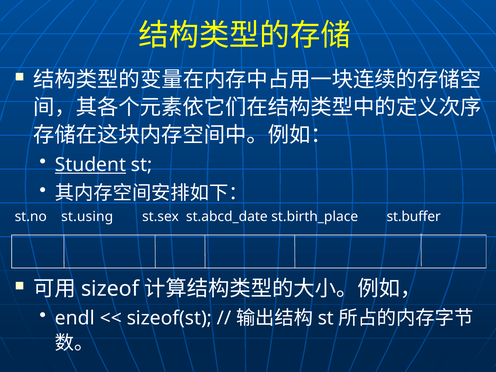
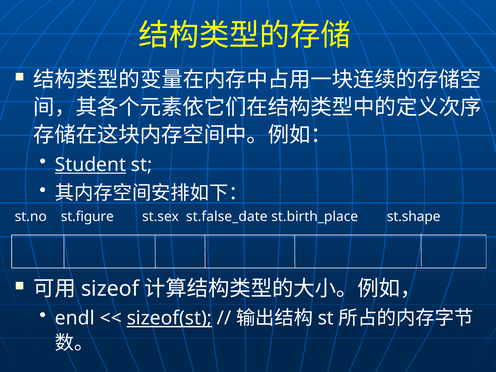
st.using: st.using -> st.figure
st.abcd_date: st.abcd_date -> st.false_date
st.buffer: st.buffer -> st.shape
sizeof(st underline: none -> present
